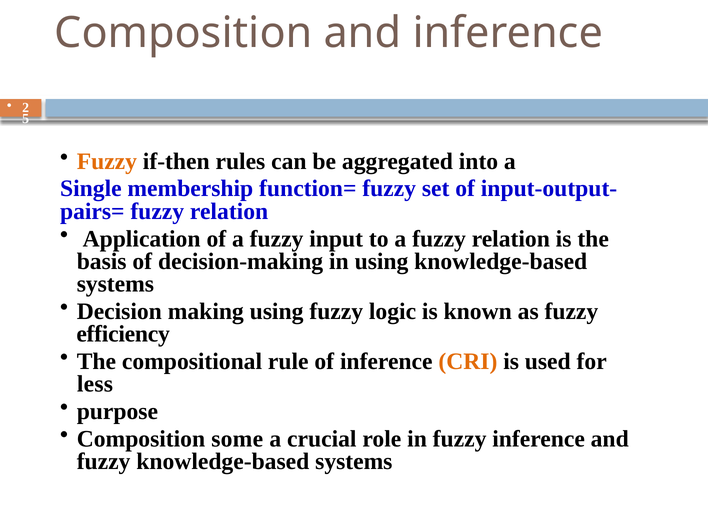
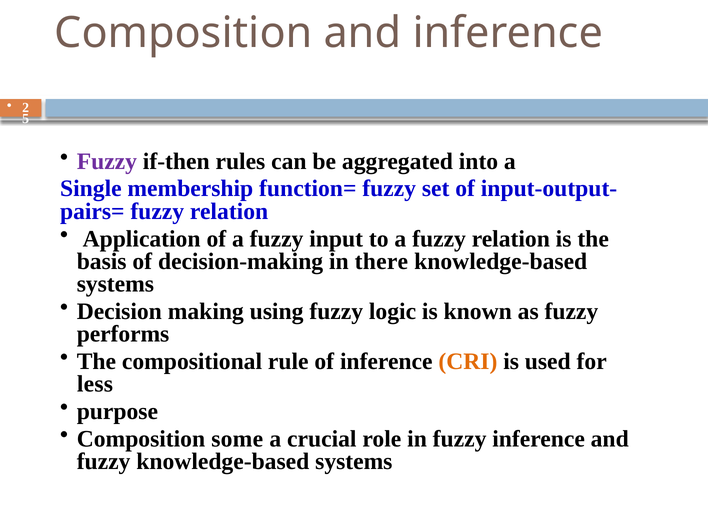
Fuzzy at (107, 161) colour: orange -> purple
in using: using -> there
efficiency: efficiency -> performs
